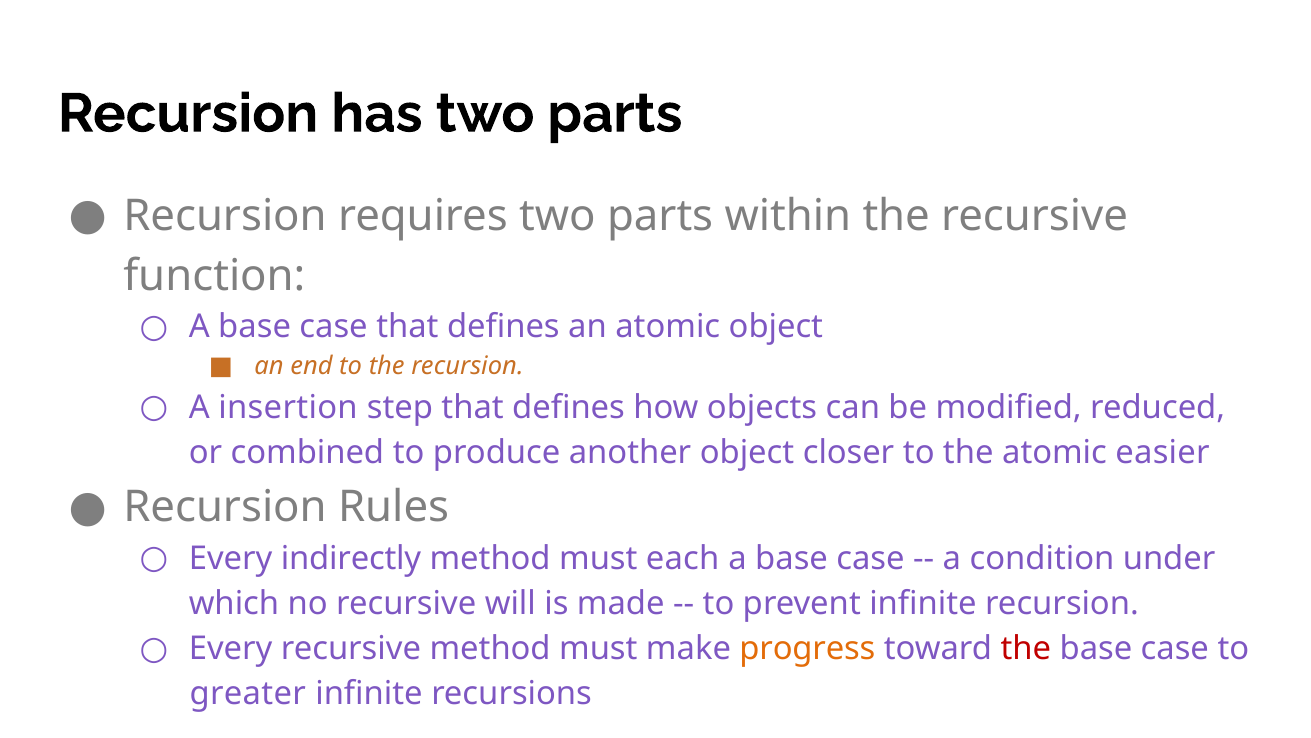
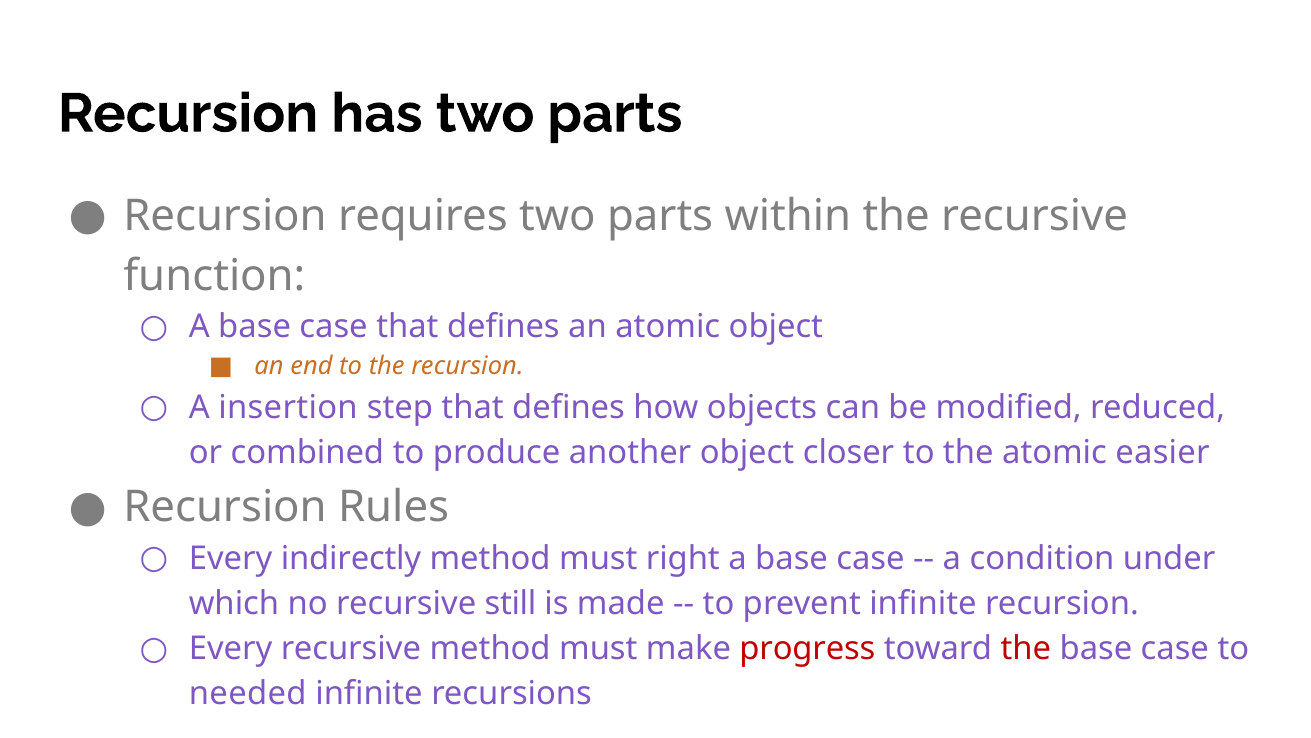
each: each -> right
will: will -> still
progress colour: orange -> red
greater: greater -> needed
